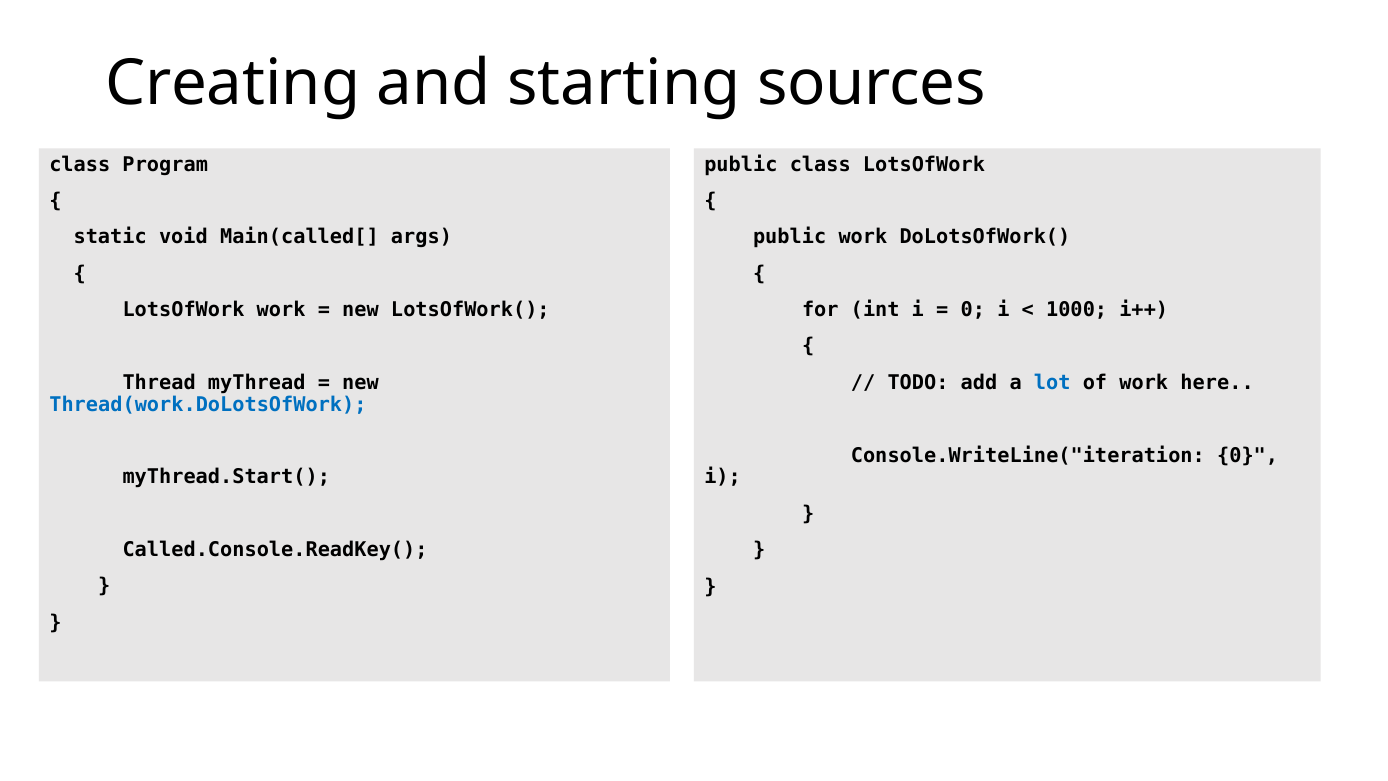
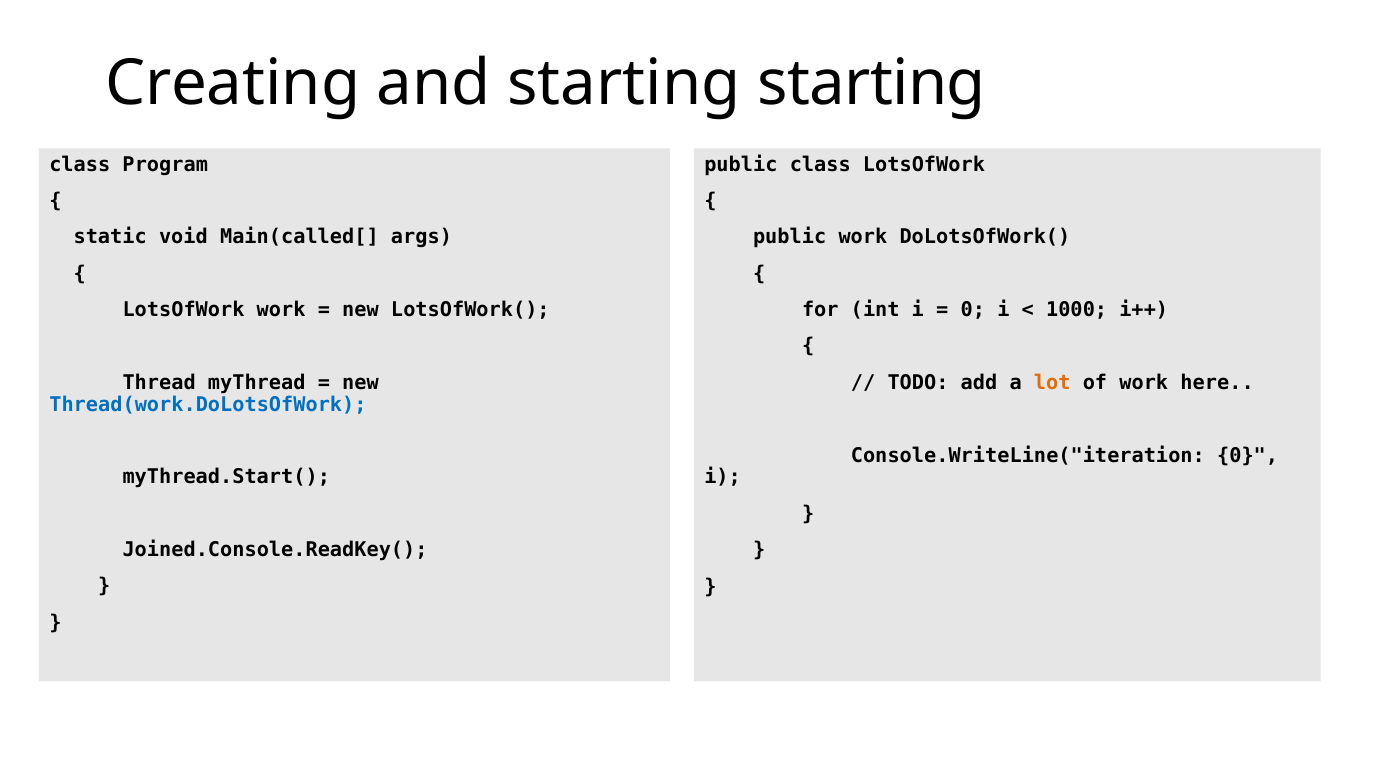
starting sources: sources -> starting
lot colour: blue -> orange
Called.Console.ReadKey(: Called.Console.ReadKey( -> Joined.Console.ReadKey(
